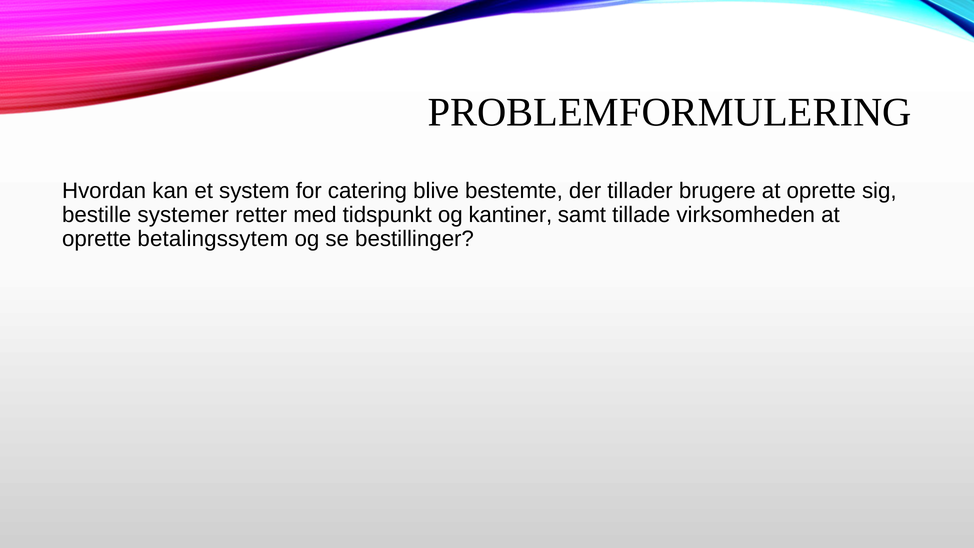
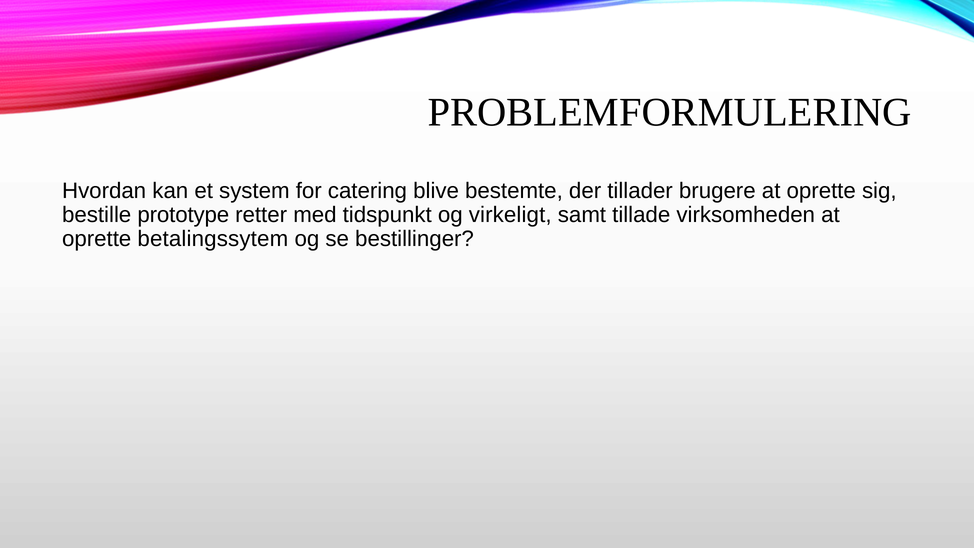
systemer: systemer -> prototype
kantiner: kantiner -> virkeligt
